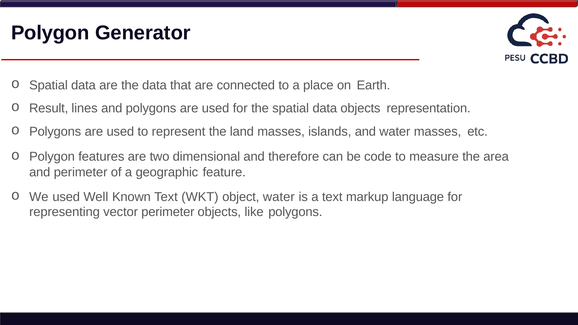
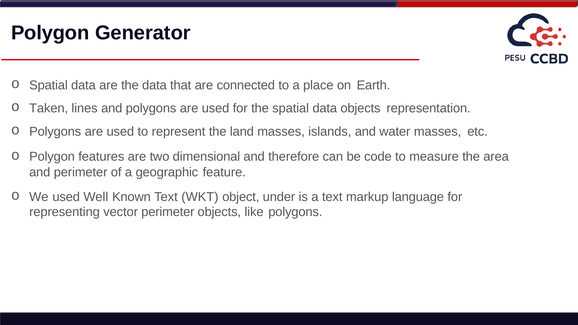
Result: Result -> Taken
object water: water -> under
